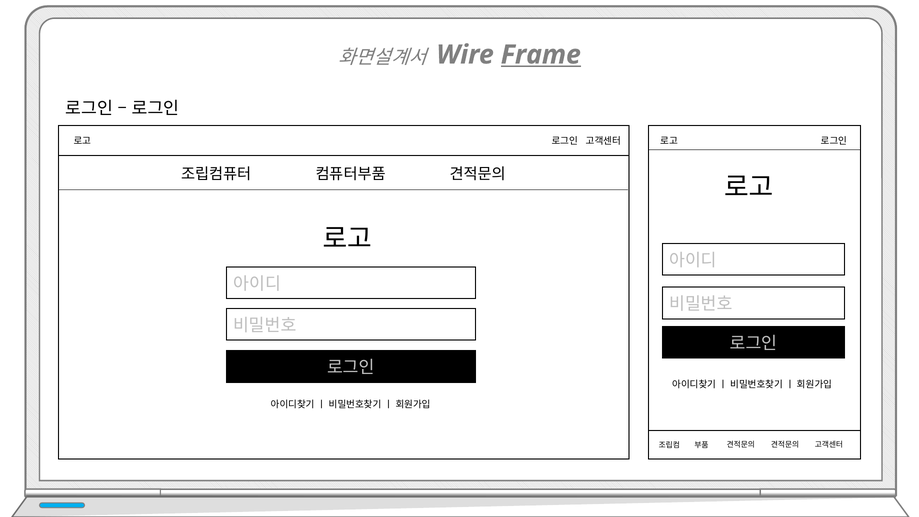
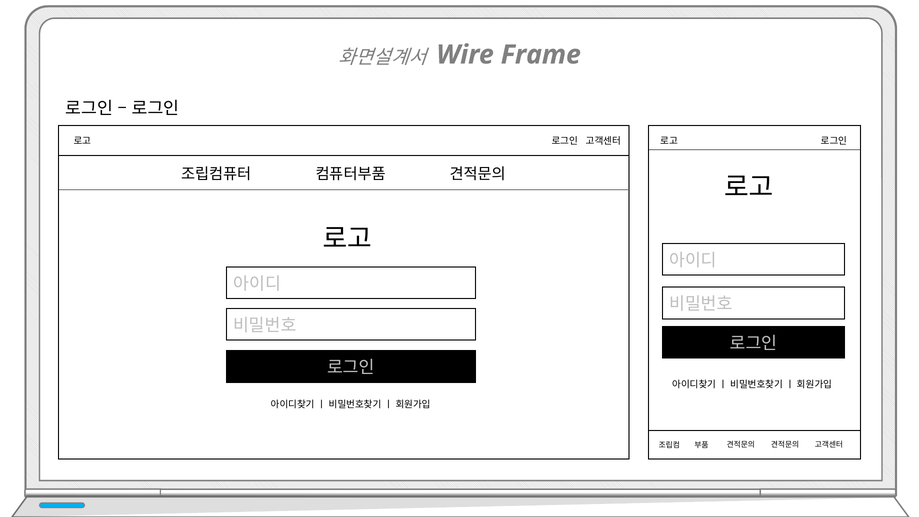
Frame underline: present -> none
